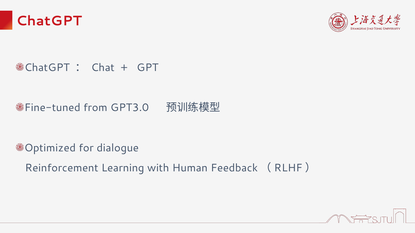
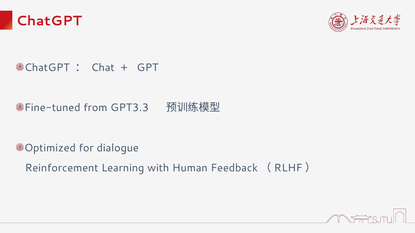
GPT3.0: GPT3.0 -> GPT3.3
